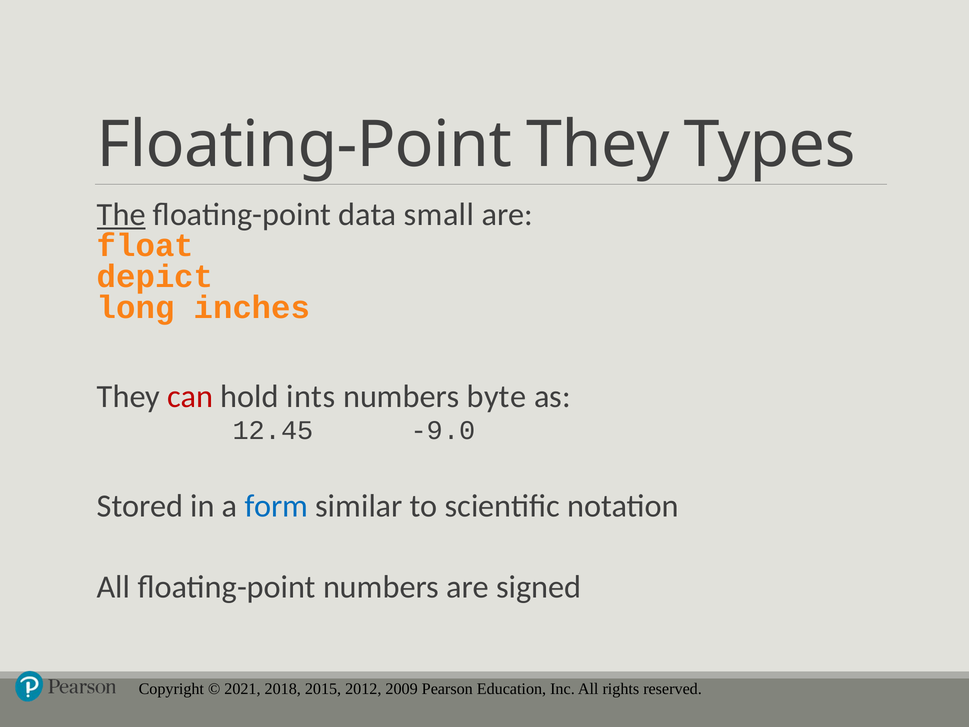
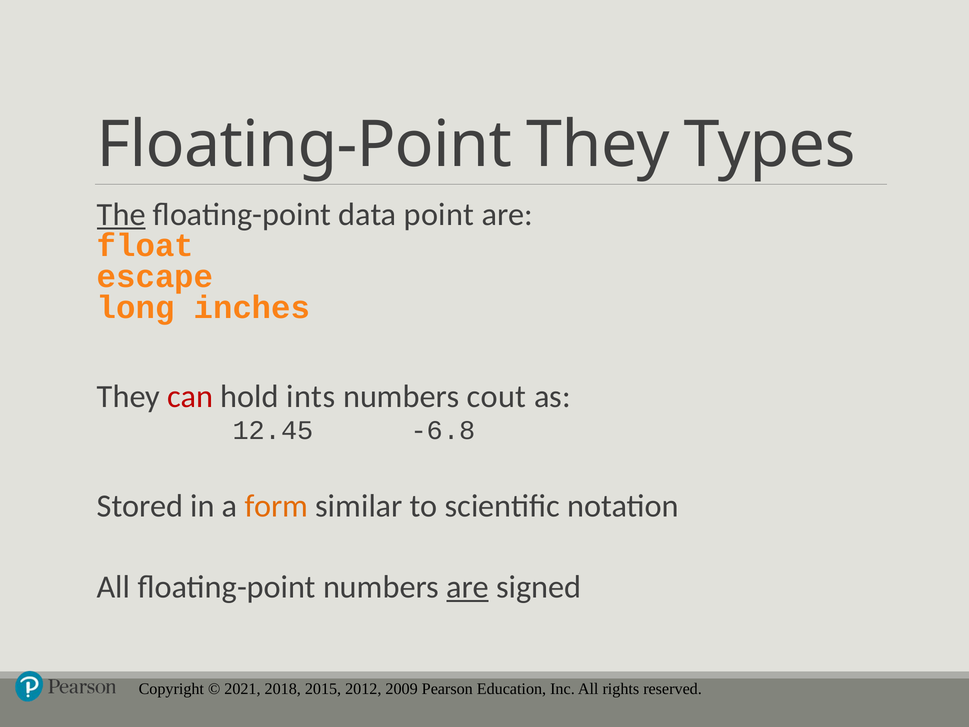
small: small -> point
depict: depict -> escape
byte: byte -> cout
-9.0: -9.0 -> -6.8
form colour: blue -> orange
are at (468, 587) underline: none -> present
